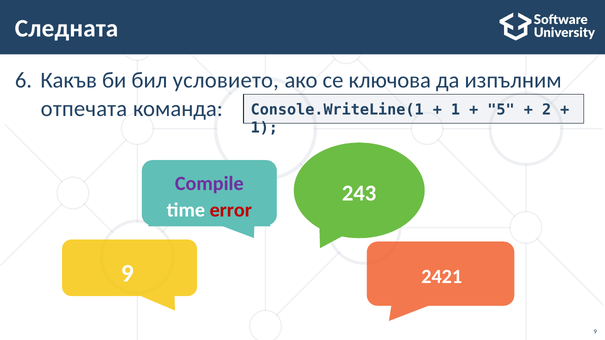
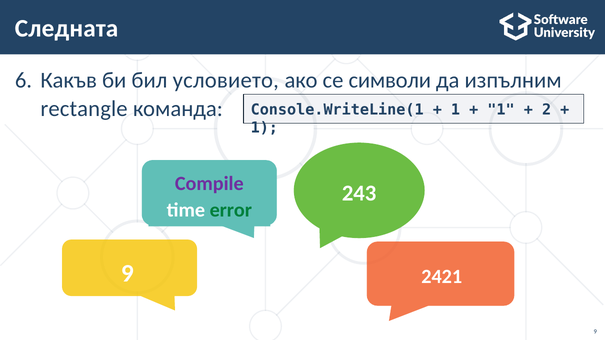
ключова: ключова -> символи
отпечата: отпечата -> rectangle
5 at (501, 110): 5 -> 1
error colour: red -> green
